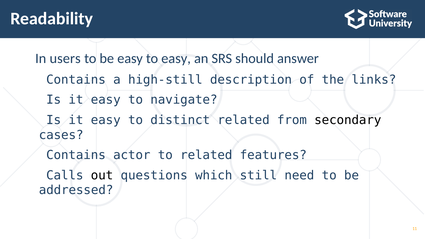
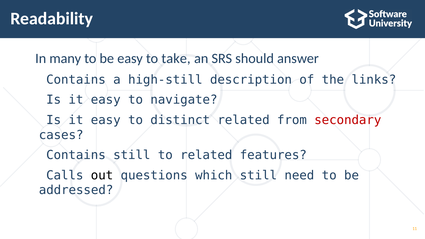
users: users -> many
to easy: easy -> take
secondary colour: black -> red
actor at (132, 155): actor -> still
